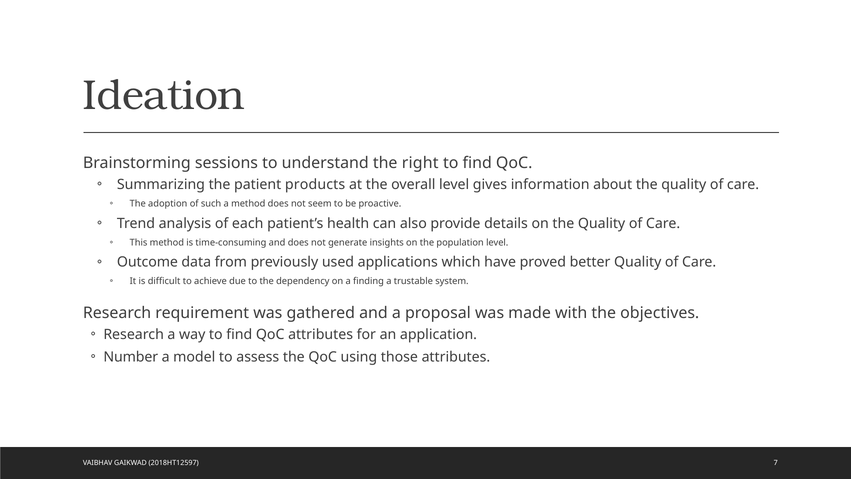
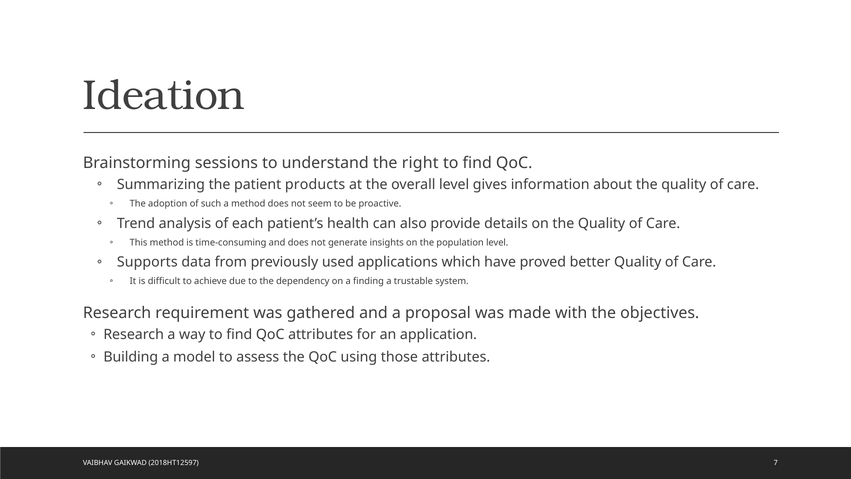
Outcome: Outcome -> Supports
Number: Number -> Building
